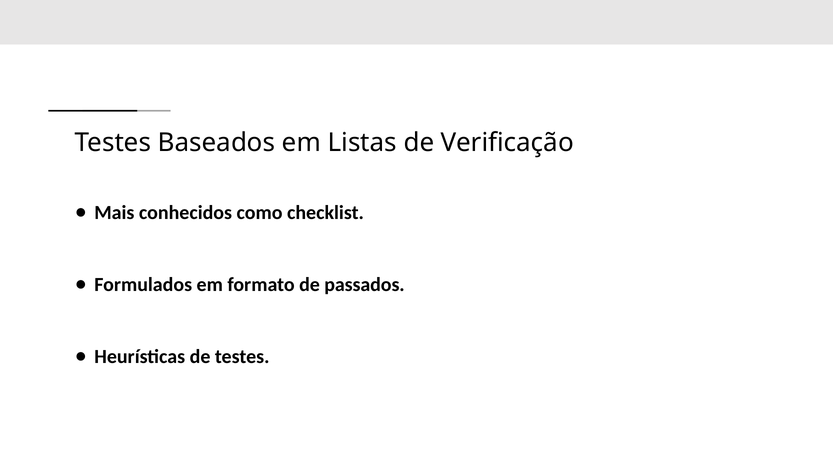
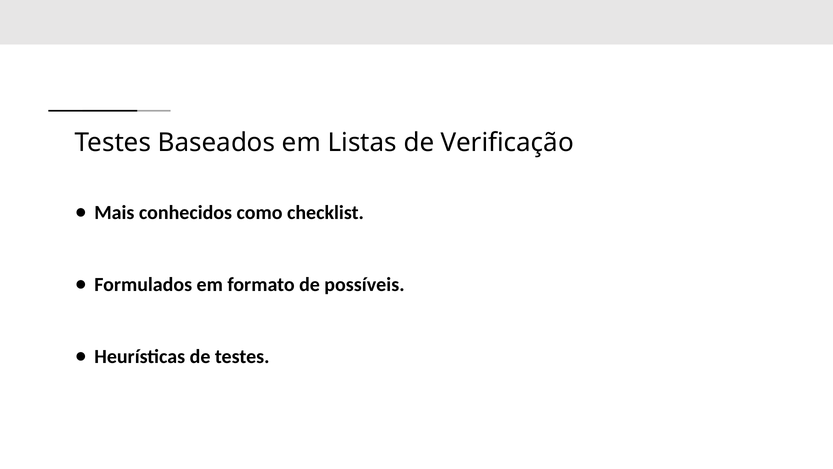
passados: passados -> possíveis
